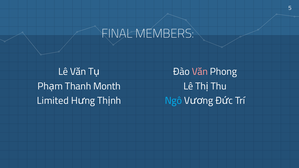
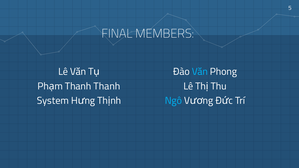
Văn at (200, 72) colour: pink -> light blue
Thanh Month: Month -> Thanh
Limited: Limited -> System
